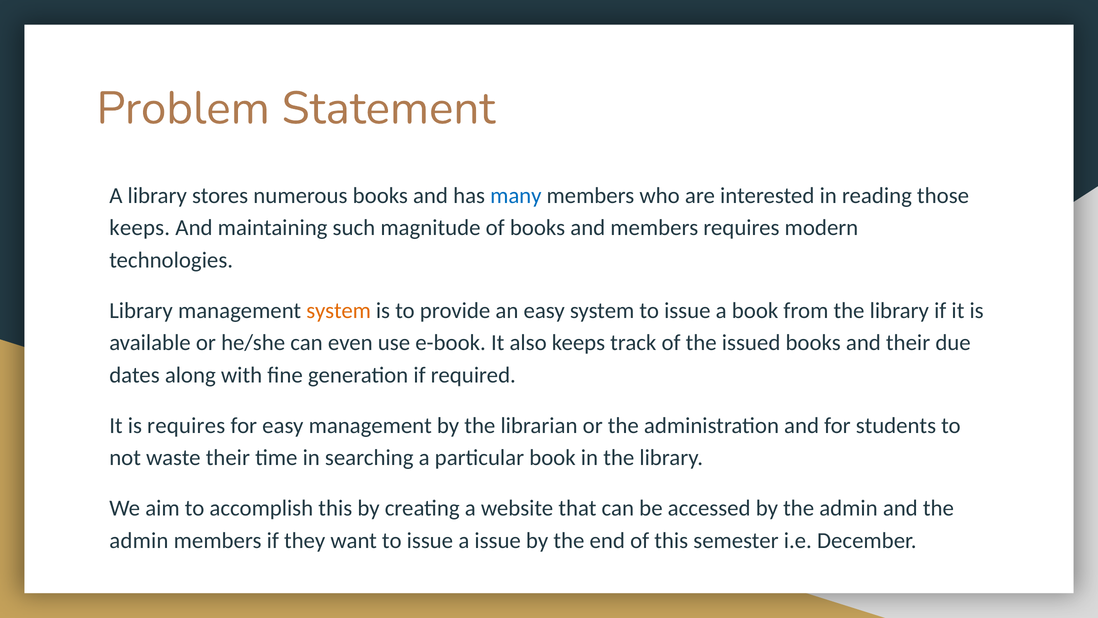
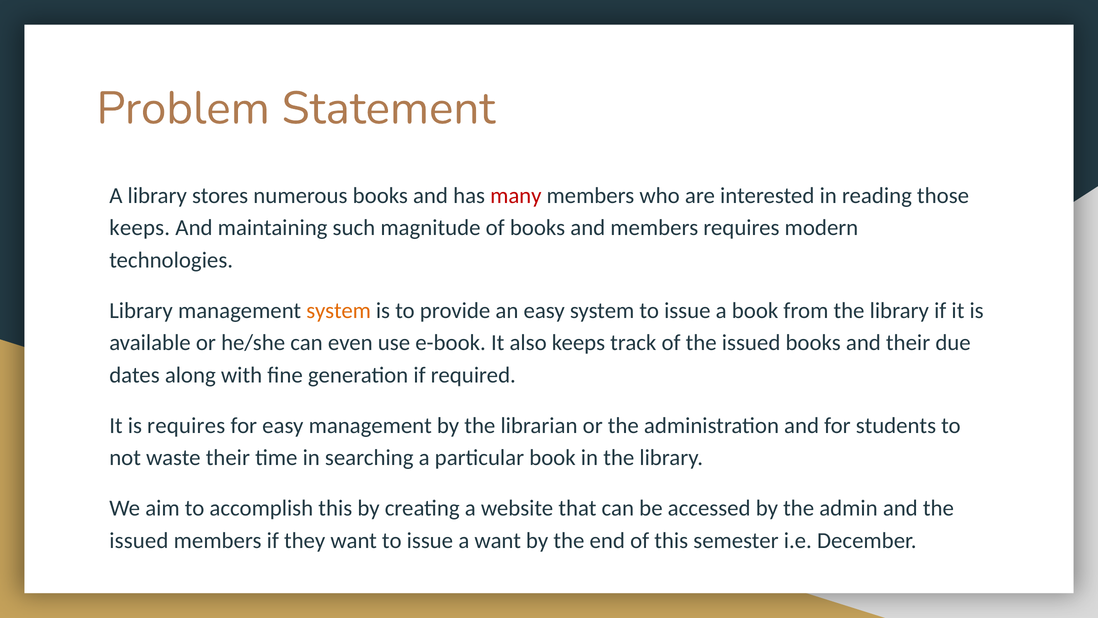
many colour: blue -> red
admin at (139, 540): admin -> issued
a issue: issue -> want
